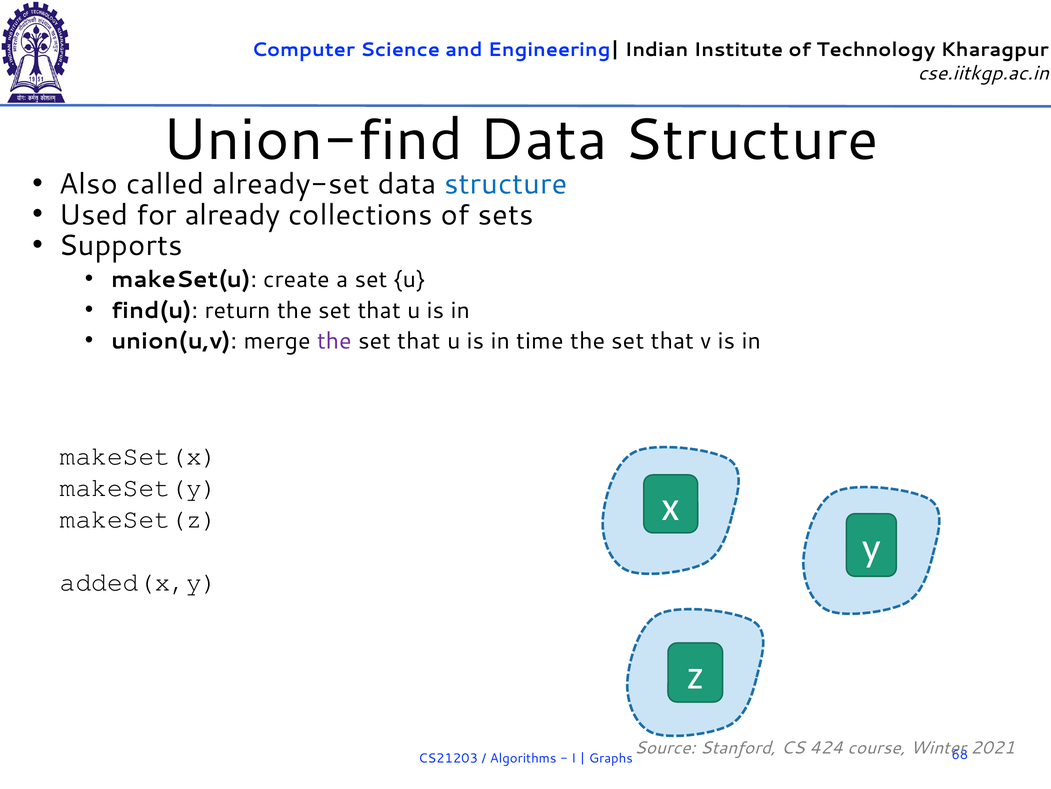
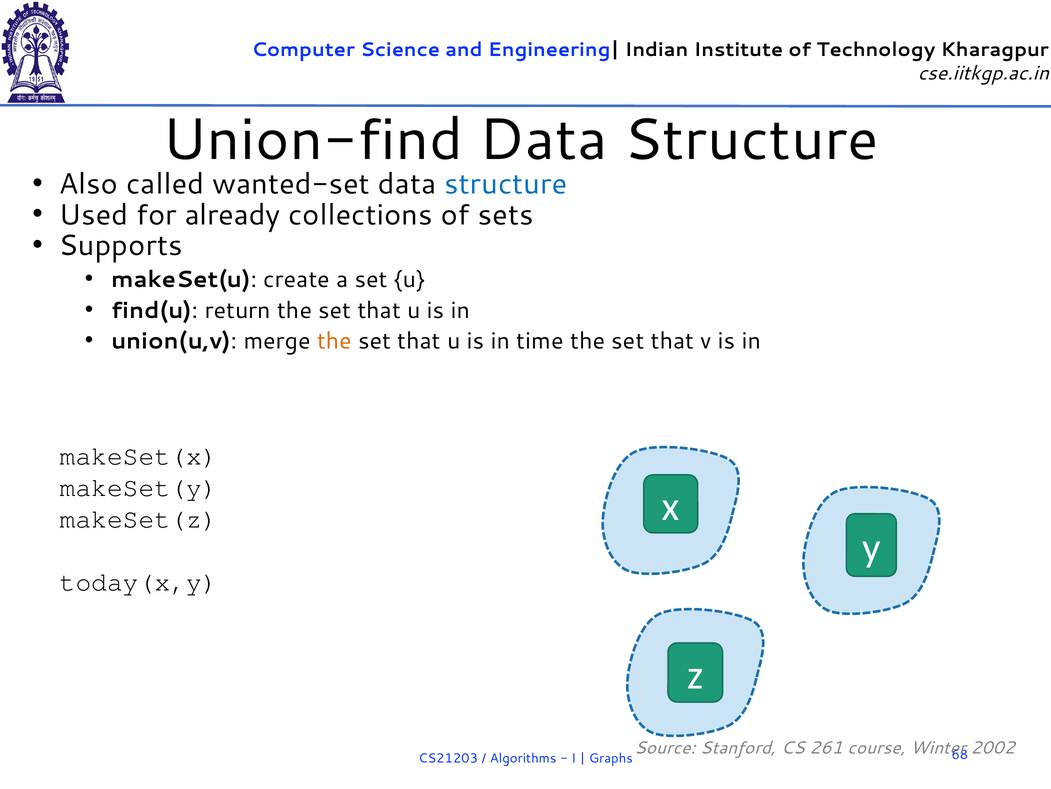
already-set: already-set -> wanted-set
the at (335, 341) colour: purple -> orange
added(x,y: added(x,y -> today(x,y
424: 424 -> 261
2021: 2021 -> 2002
